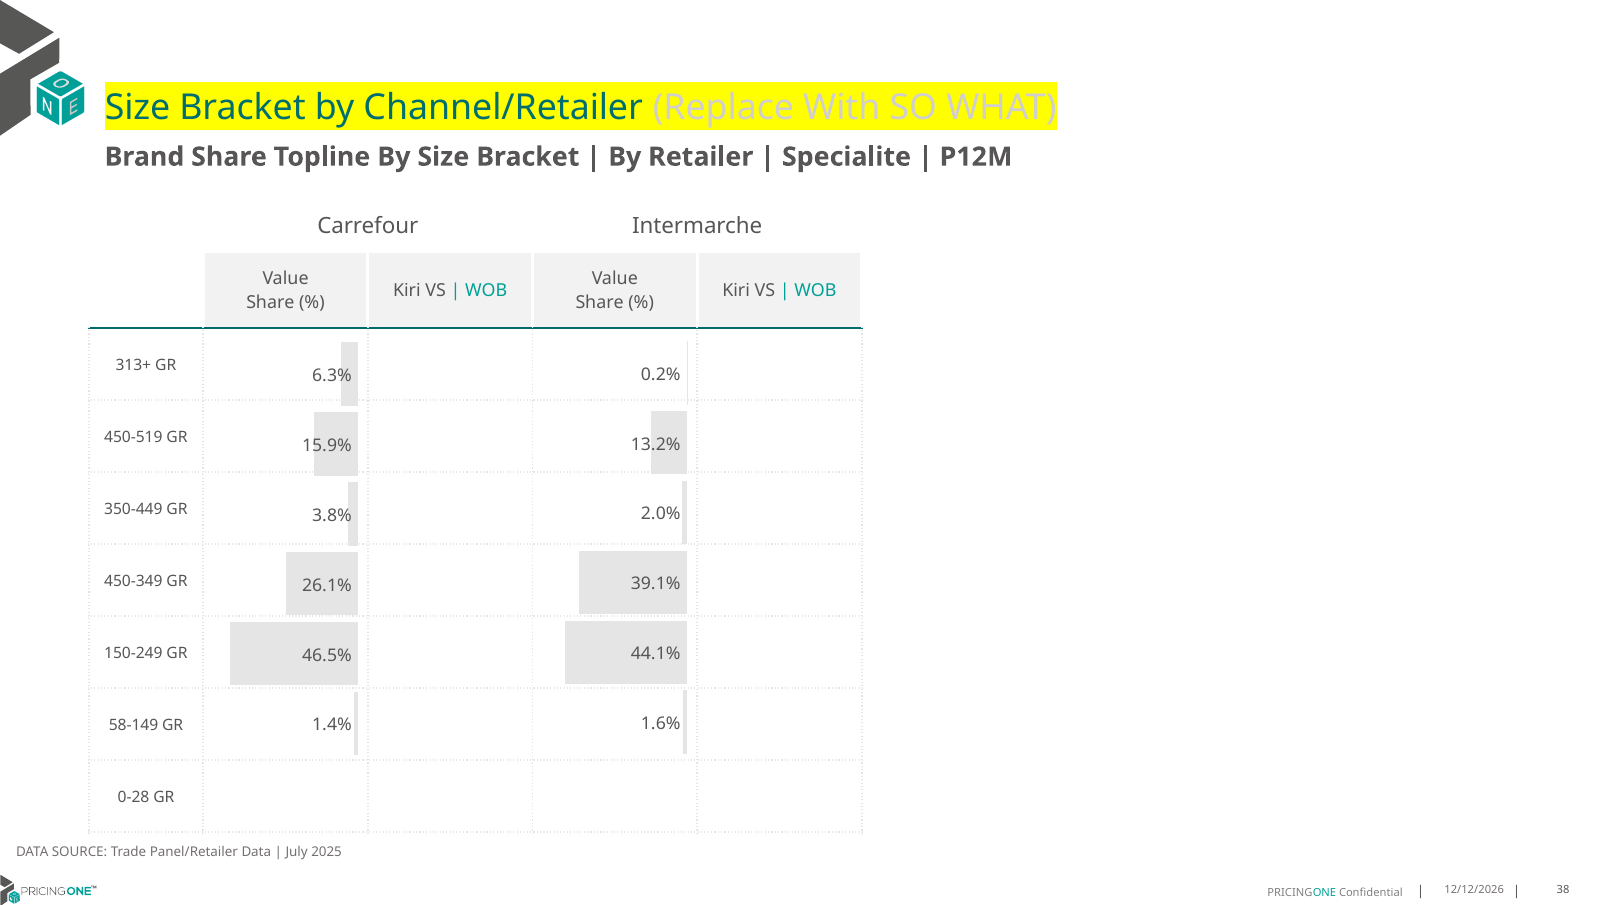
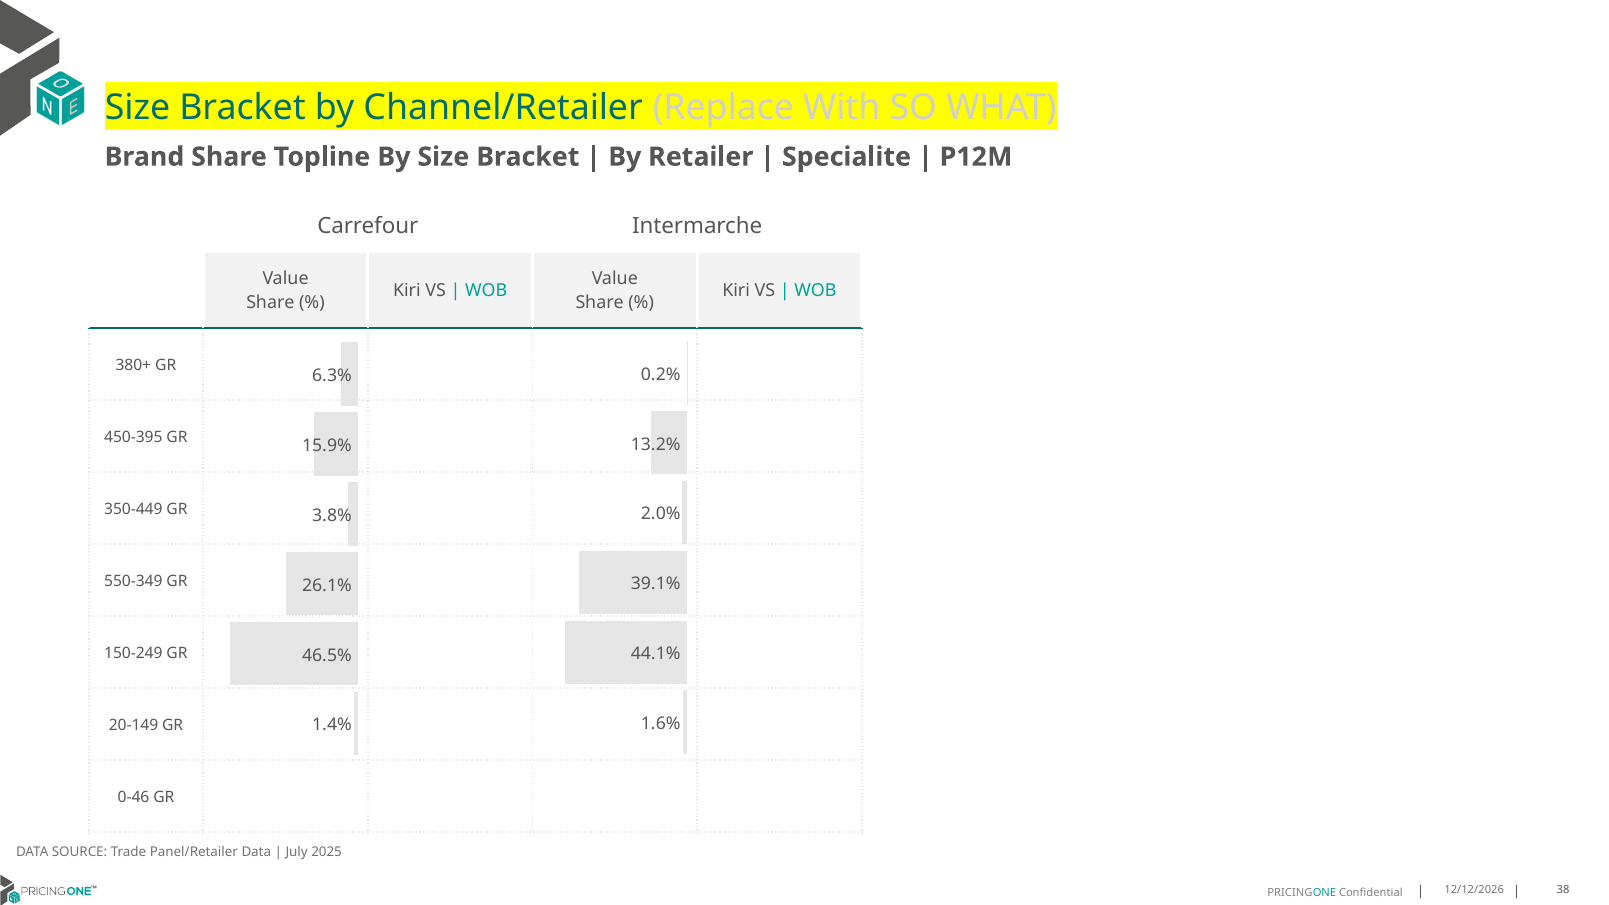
313+: 313+ -> 380+
450-519: 450-519 -> 450-395
450-349: 450-349 -> 550-349
58-149: 58-149 -> 20-149
0-28: 0-28 -> 0-46
